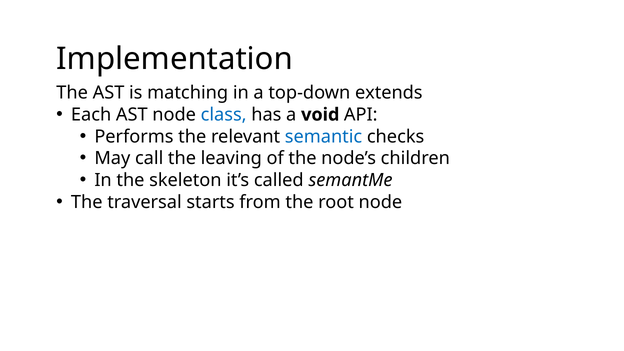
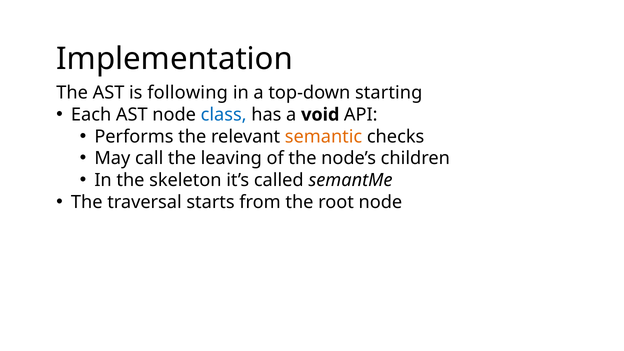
matching: matching -> following
extends: extends -> starting
semantic colour: blue -> orange
